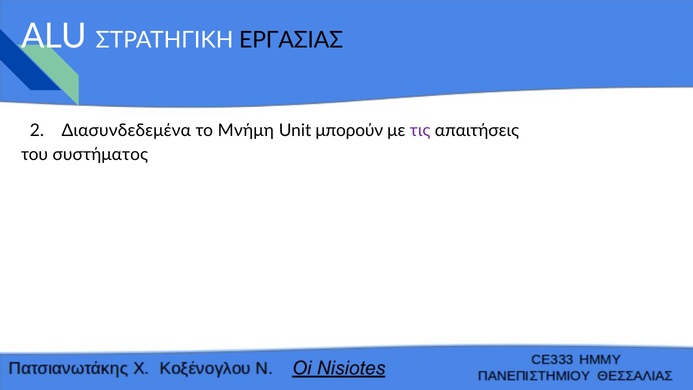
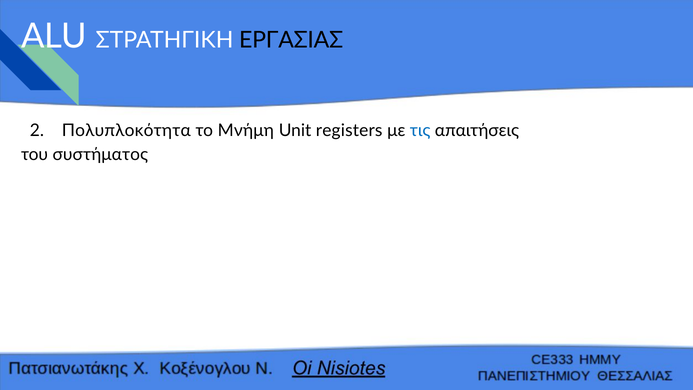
Διασυνδεδεμένα: Διασυνδεδεμένα -> Πολυπλοκότητα
μπορούν: μπορούν -> registers
τις colour: purple -> blue
